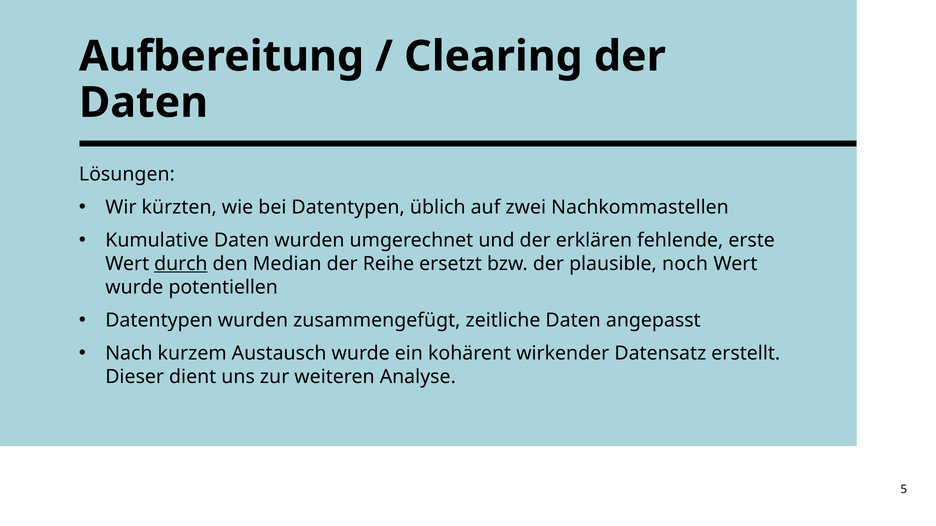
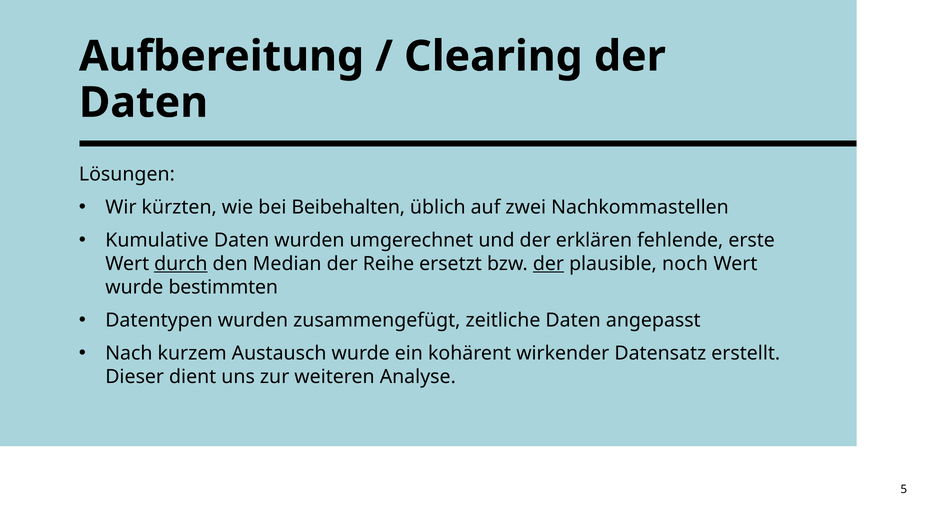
bei Datentypen: Datentypen -> Beibehalten
der at (548, 264) underline: none -> present
potentiellen: potentiellen -> bestimmten
